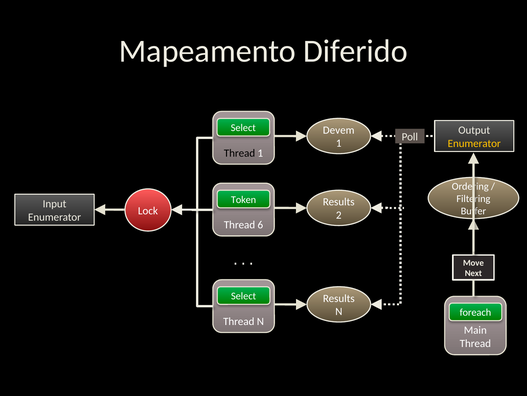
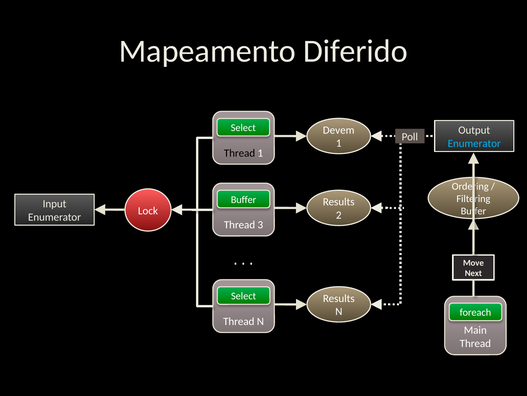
Enumerator at (474, 143) colour: yellow -> light blue
Token at (244, 199): Token -> Buffer
6: 6 -> 3
